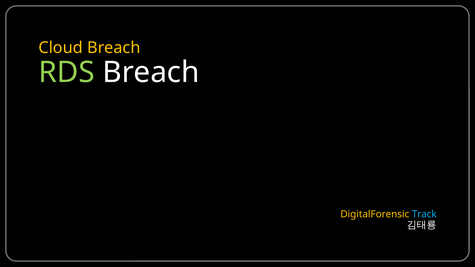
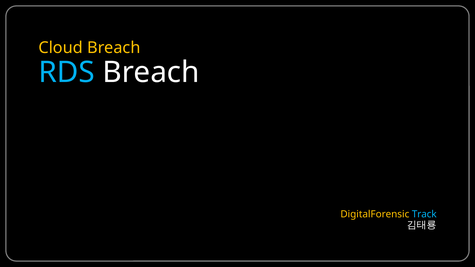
RDS colour: light green -> light blue
